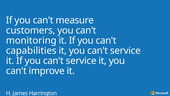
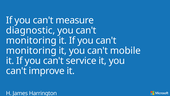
customers: customers -> diagnostic
capabilities at (31, 50): capabilities -> monitoring
it you can't service: service -> mobile
